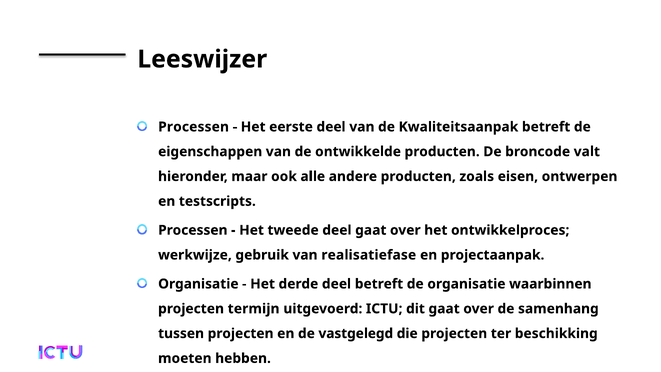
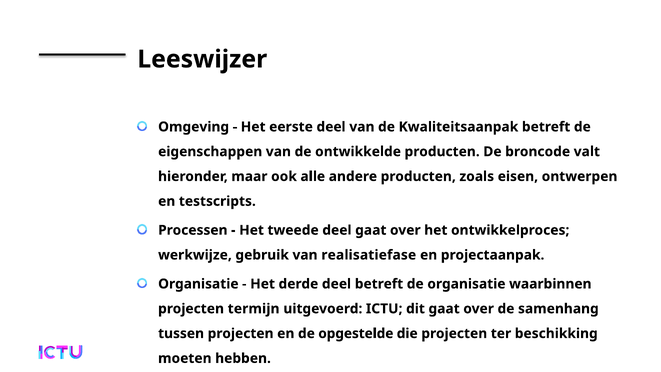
Processen at (194, 127): Processen -> Omgeving
vastgelegd: vastgelegd -> opgestelde
